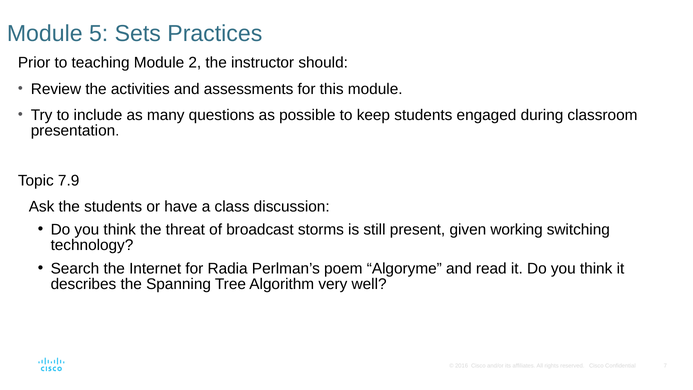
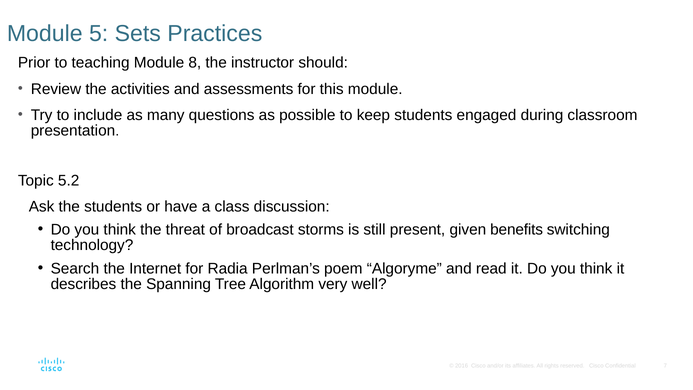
2: 2 -> 8
7.9: 7.9 -> 5.2
working: working -> benefits
